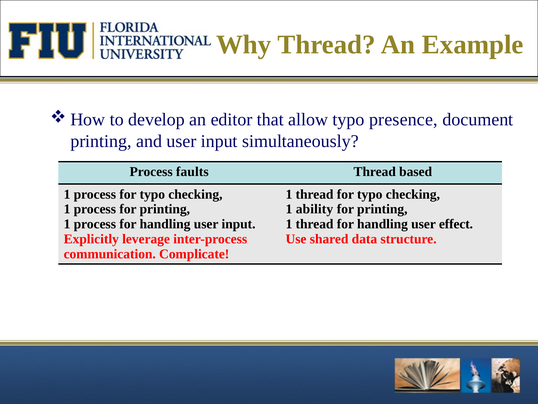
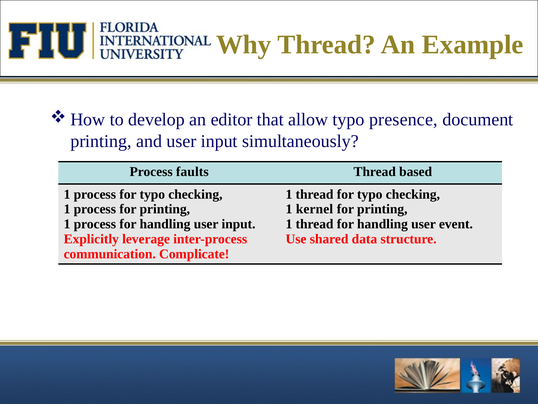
ability: ability -> kernel
effect: effect -> event
